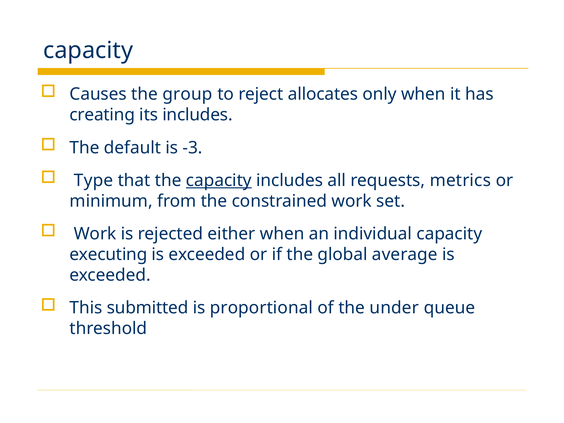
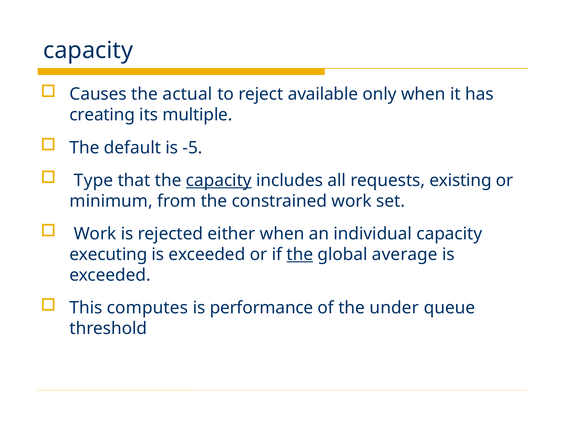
group: group -> actual
allocates: allocates -> available
its includes: includes -> multiple
-3: -3 -> -5
metrics: metrics -> existing
the at (300, 254) underline: none -> present
submitted: submitted -> computes
proportional: proportional -> performance
